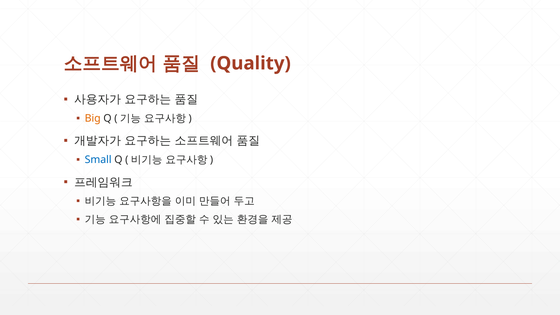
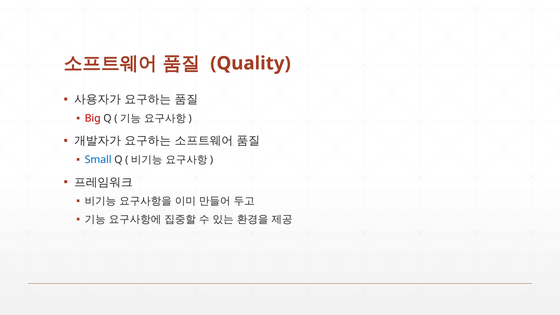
Big colour: orange -> red
